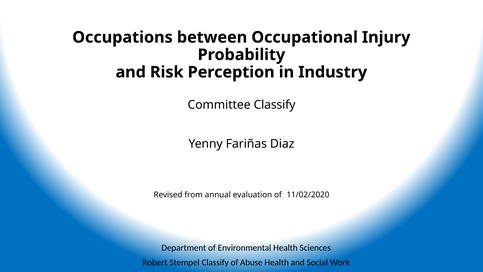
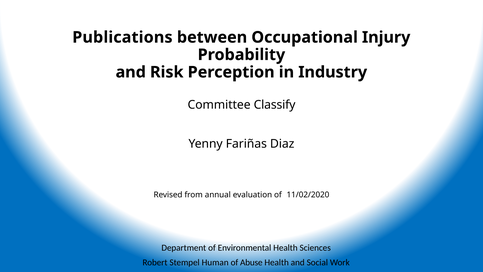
Occupations: Occupations -> Publications
Stempel Classify: Classify -> Human
